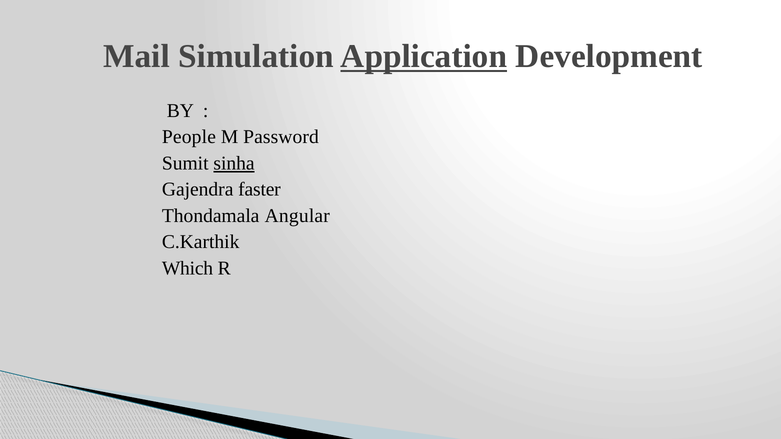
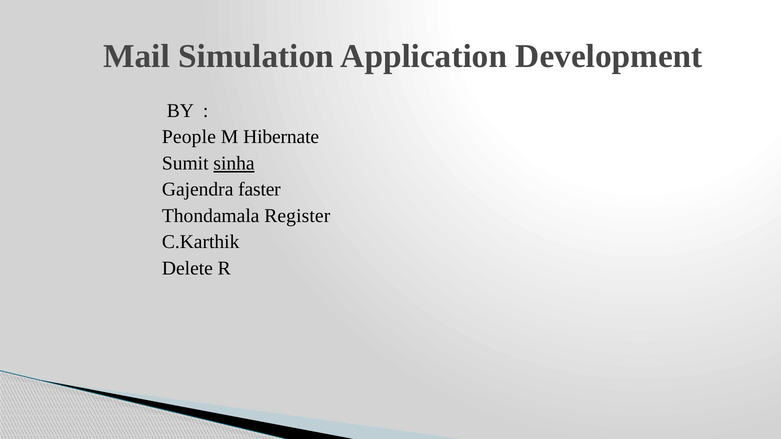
Application underline: present -> none
Password: Password -> Hibernate
Angular: Angular -> Register
Which: Which -> Delete
